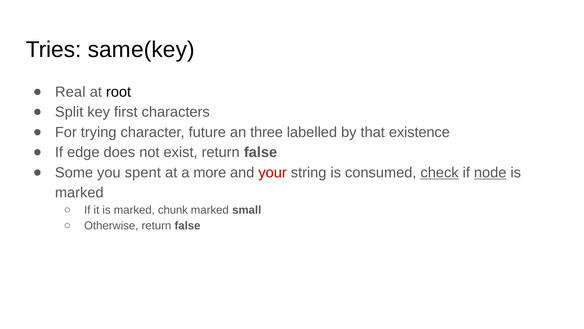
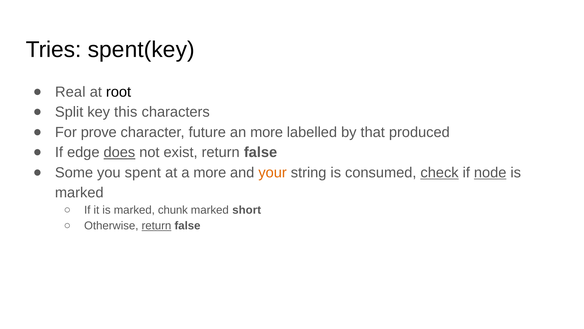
same(key: same(key -> spent(key
first: first -> this
trying: trying -> prove
an three: three -> more
existence: existence -> produced
does underline: none -> present
your colour: red -> orange
small: small -> short
return at (156, 226) underline: none -> present
